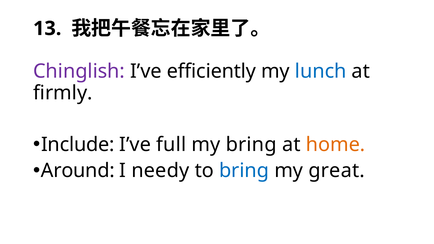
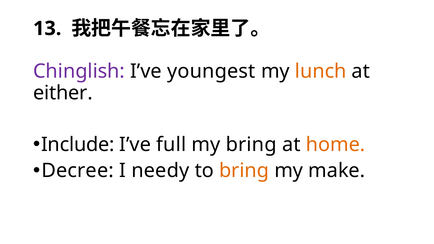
efficiently: efficiently -> youngest
lunch colour: blue -> orange
firmly: firmly -> either
Around: Around -> Decree
bring at (244, 171) colour: blue -> orange
great: great -> make
